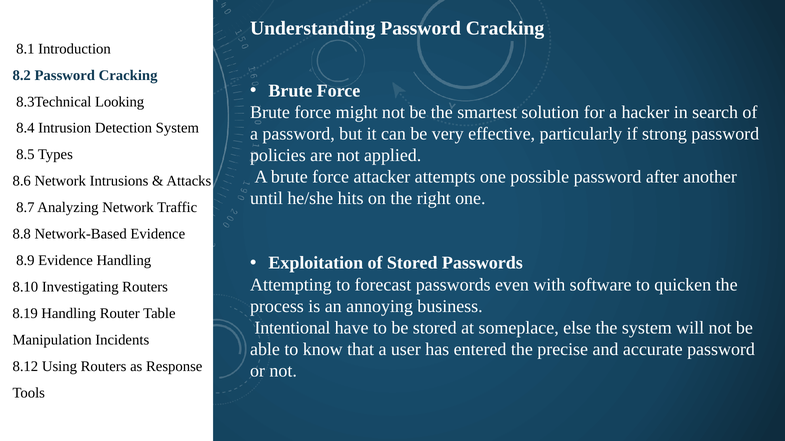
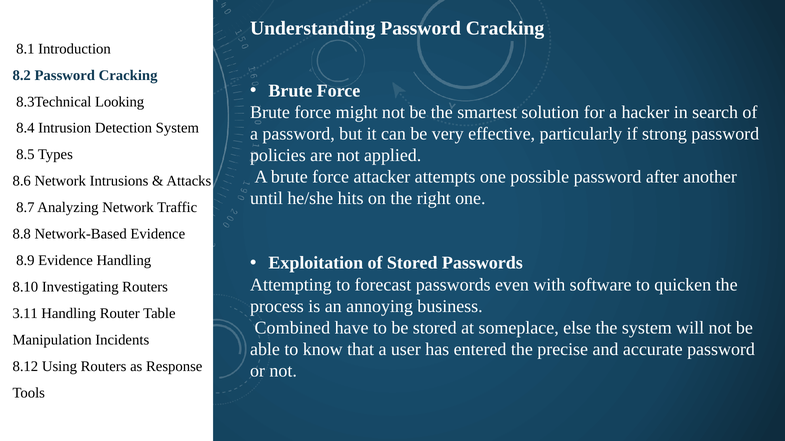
8.19: 8.19 -> 3.11
Intentional: Intentional -> Combined
